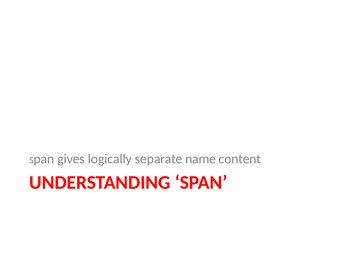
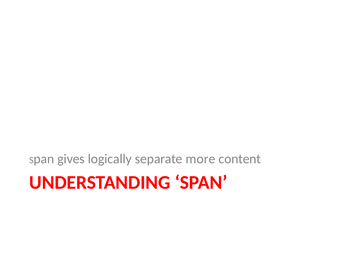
name: name -> more
